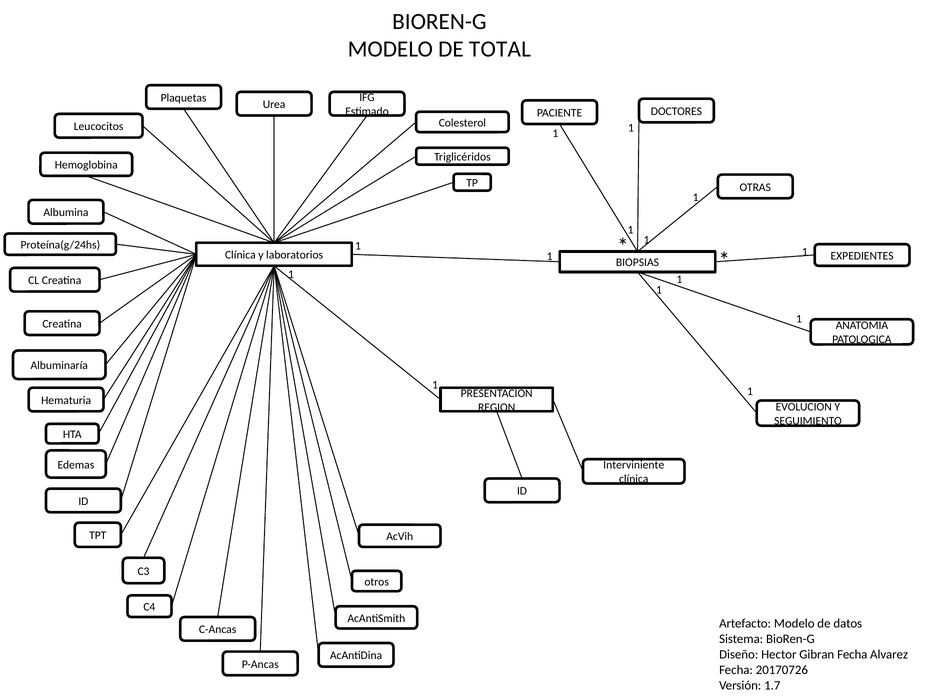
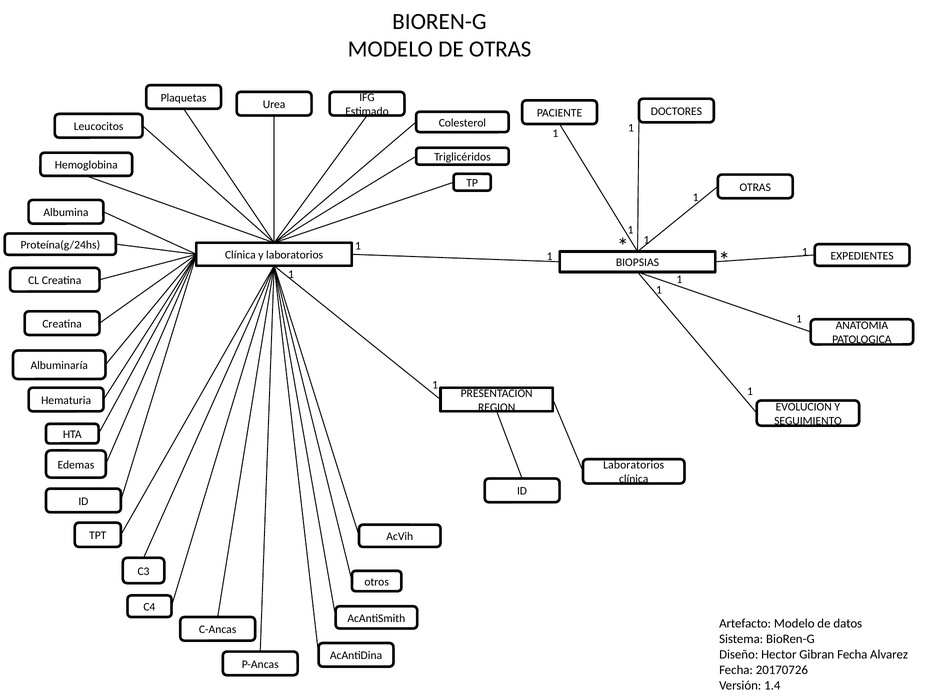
DE TOTAL: TOTAL -> OTRAS
Interviniente at (634, 465): Interviniente -> Laboratorios
1.7: 1.7 -> 1.4
